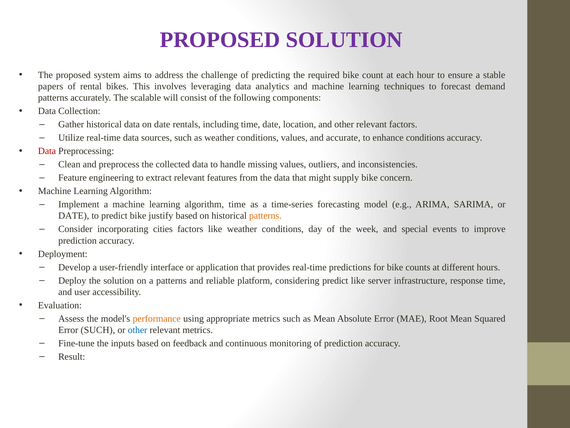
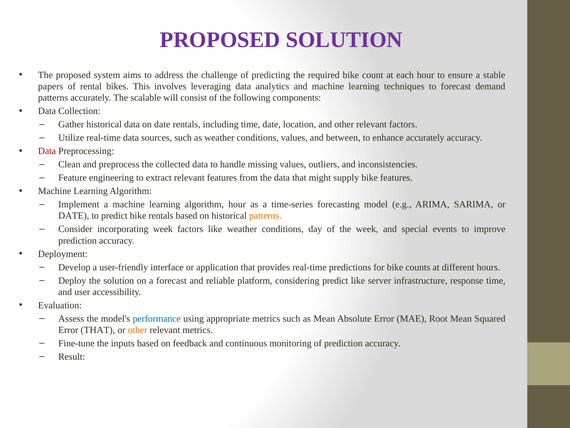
accurate: accurate -> between
enhance conditions: conditions -> accurately
bike concern: concern -> features
algorithm time: time -> hour
bike justify: justify -> rentals
incorporating cities: cities -> week
a patterns: patterns -> forecast
performance colour: orange -> blue
Error SUCH: SUCH -> THAT
other at (138, 330) colour: blue -> orange
